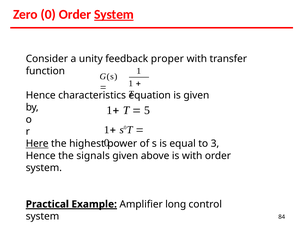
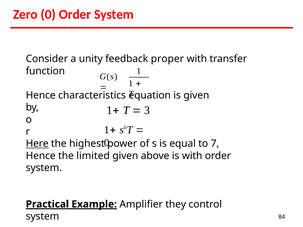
System at (114, 14) underline: present -> none
5: 5 -> 3
3: 3 -> 7
signals: signals -> limited
long: long -> they
